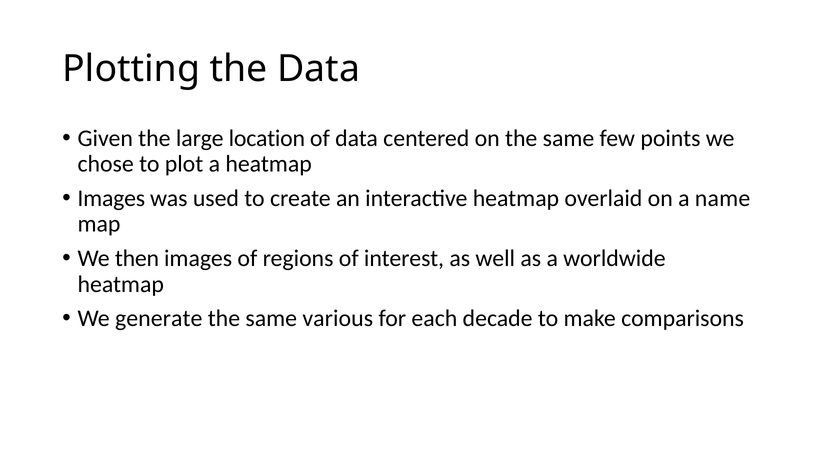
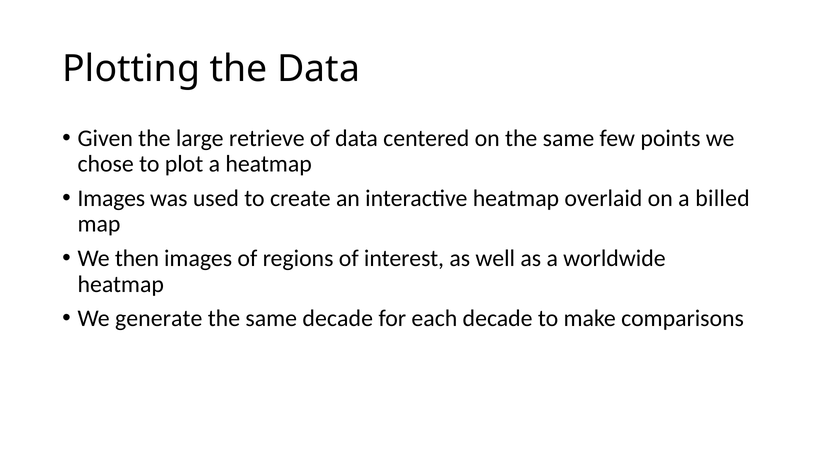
location: location -> retrieve
name: name -> billed
same various: various -> decade
